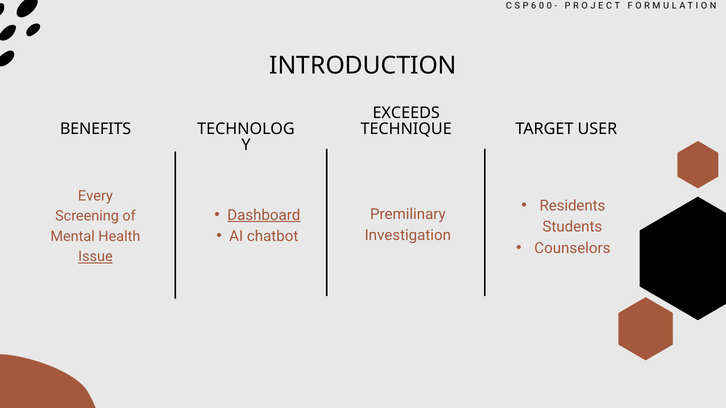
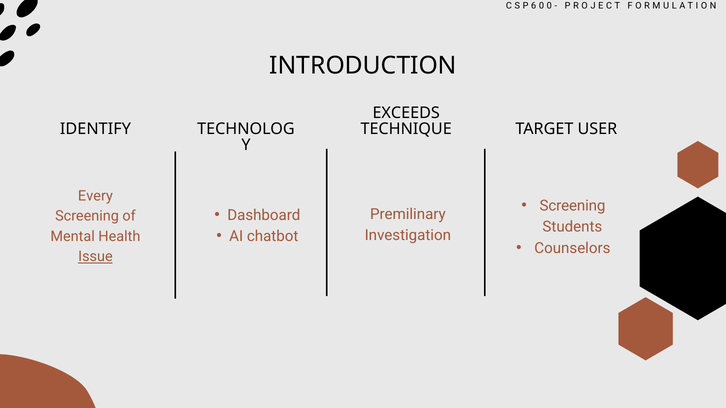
BENEFITS: BENEFITS -> IDENTIFY
Residents at (572, 206): Residents -> Screening
Dashboard underline: present -> none
